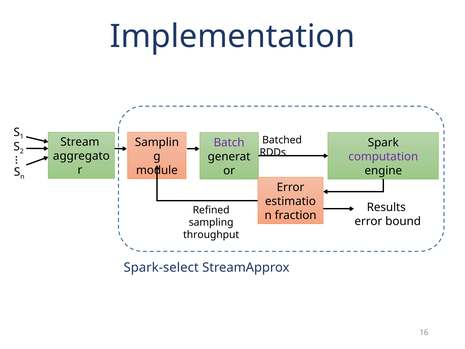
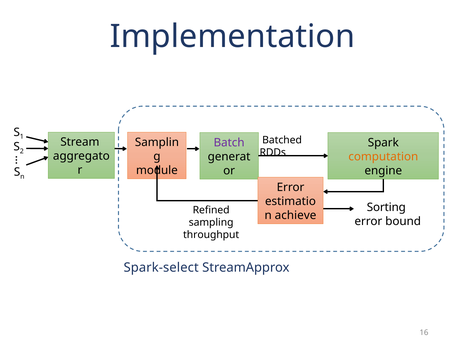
computation colour: purple -> orange
Results: Results -> Sorting
fraction: fraction -> achieve
